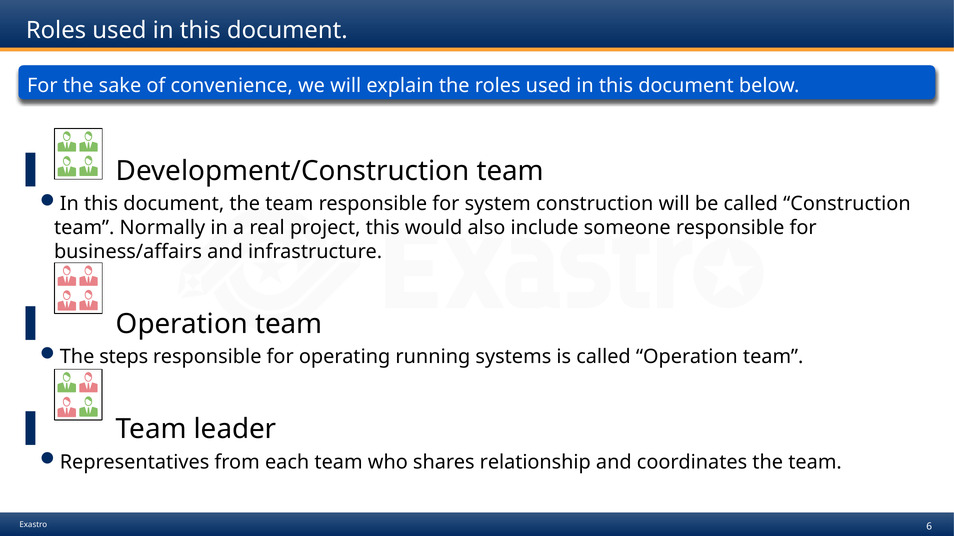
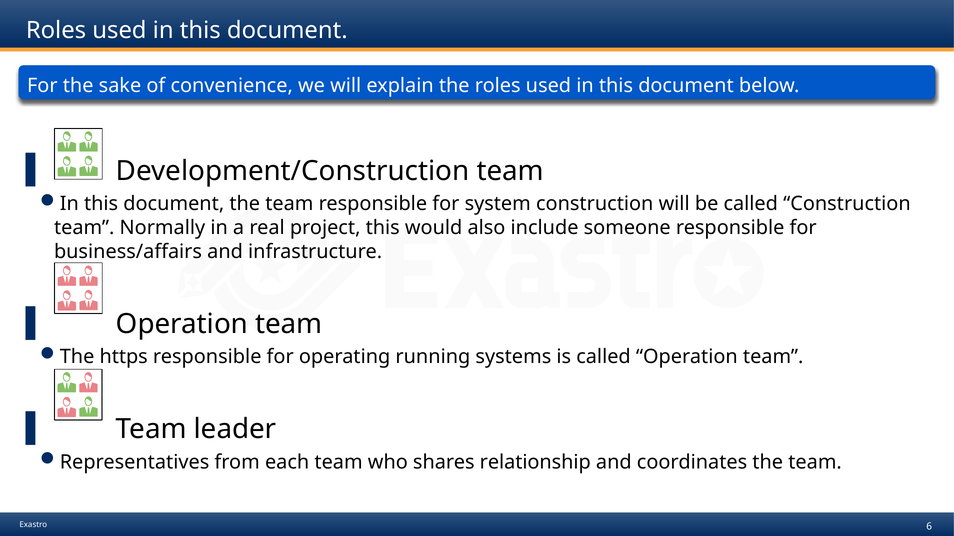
steps: steps -> https
